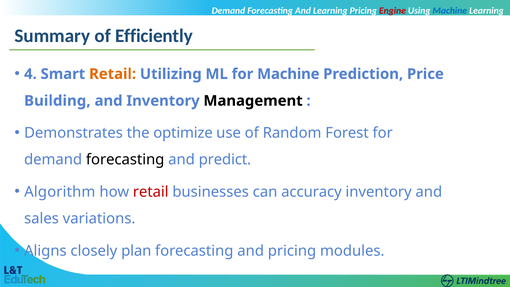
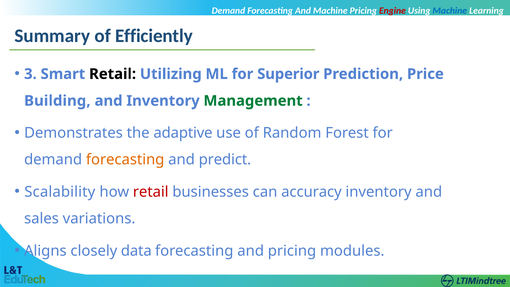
And Learning: Learning -> Machine
4: 4 -> 3
Retail at (113, 74) colour: orange -> black
for Machine: Machine -> Superior
Management colour: black -> green
optimize: optimize -> adaptive
forecasting at (125, 160) colour: black -> orange
Algorithm: Algorithm -> Scalability
plan: plan -> data
